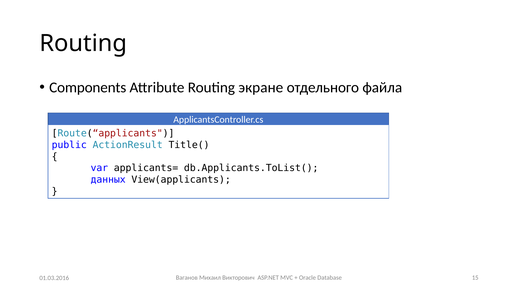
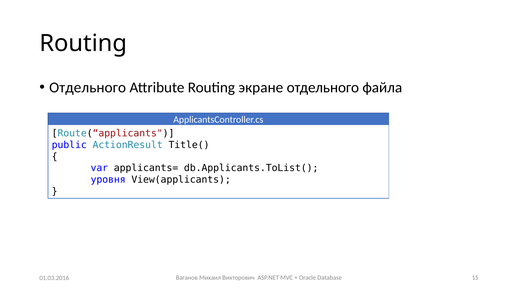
Components at (88, 88): Components -> Отдельного
данных: данных -> уровня
